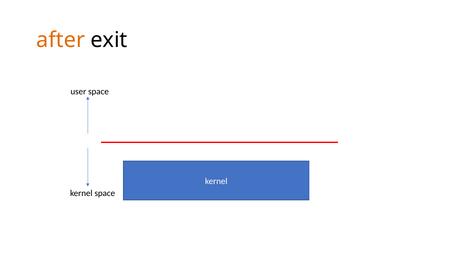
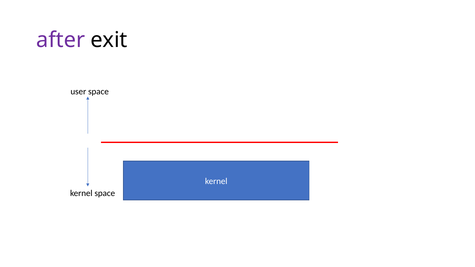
after colour: orange -> purple
